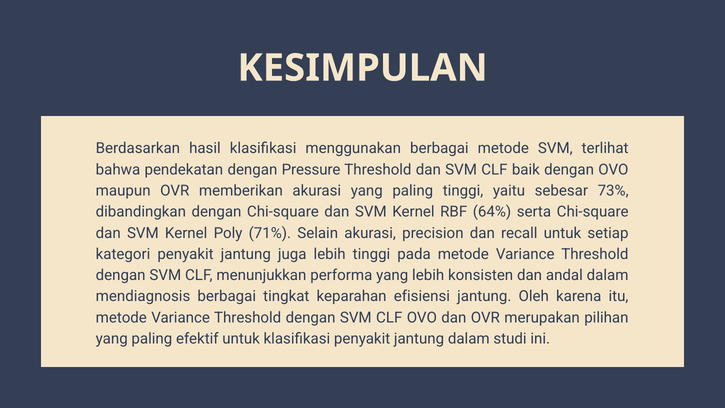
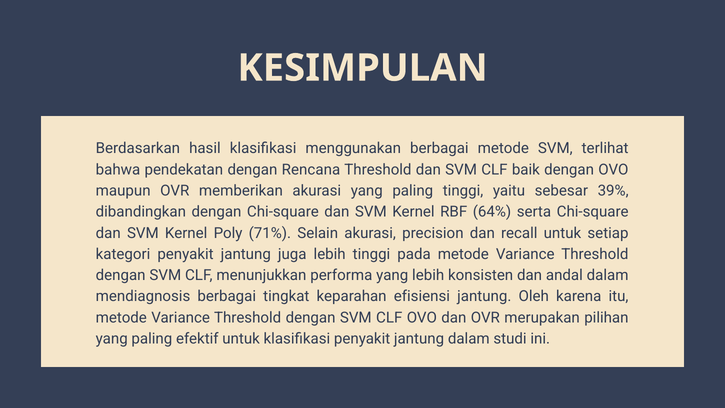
Pressure: Pressure -> Rencana
73%: 73% -> 39%
